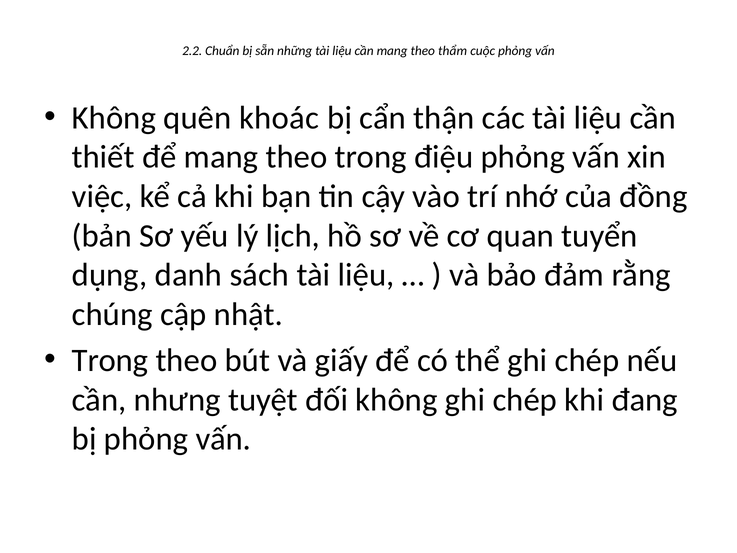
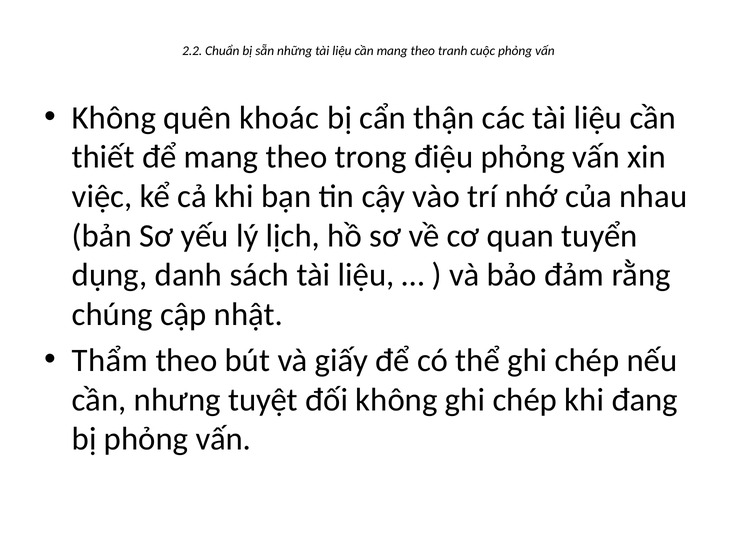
thẩm: thẩm -> tranh
đồng: đồng -> nhau
Trong at (110, 360): Trong -> Thẩm
